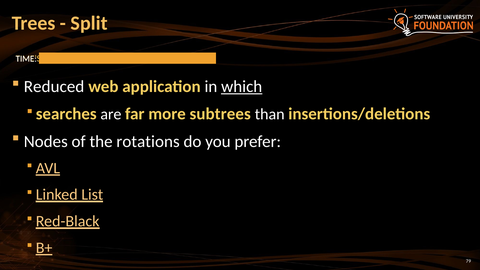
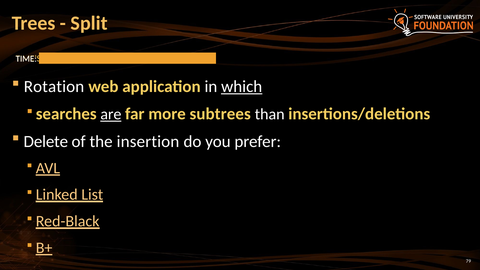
Reduced: Reduced -> Rotation
are underline: none -> present
Nodes: Nodes -> Delete
rotations: rotations -> insertion
